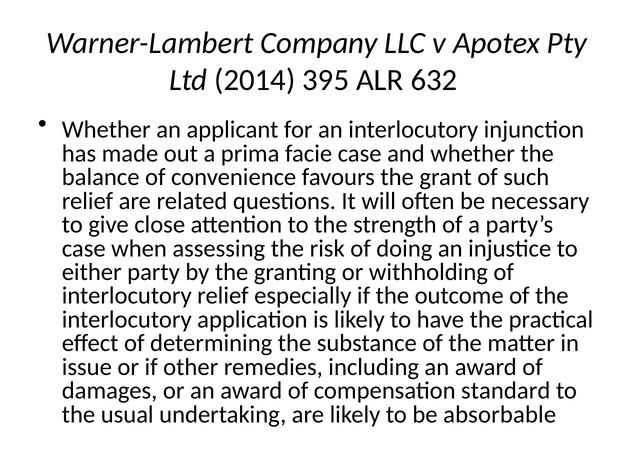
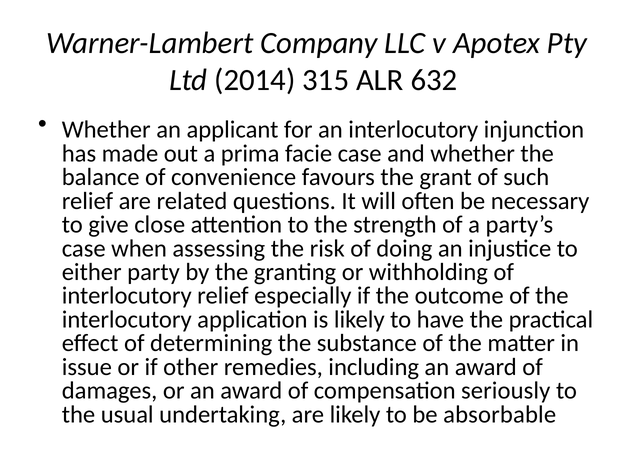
395: 395 -> 315
standard: standard -> seriously
